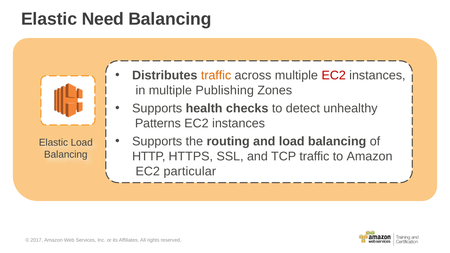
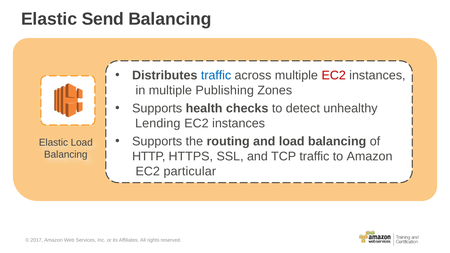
Need: Need -> Send
traffic at (216, 75) colour: orange -> blue
Patterns: Patterns -> Lending
